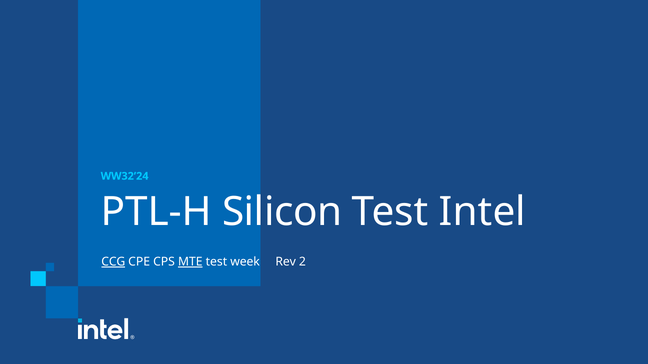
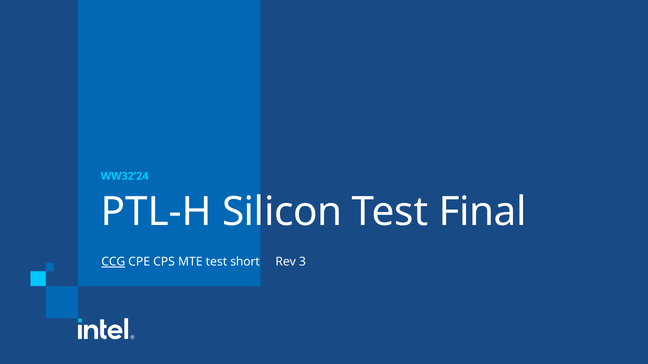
Intel: Intel -> Final
MTE underline: present -> none
week: week -> short
2: 2 -> 3
